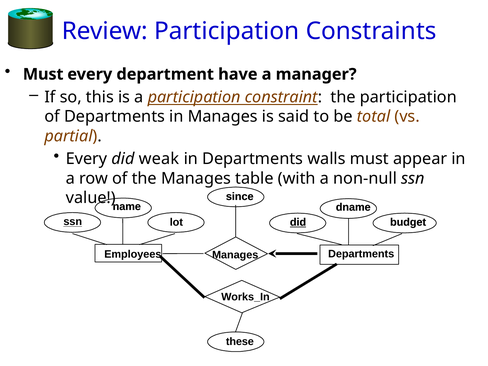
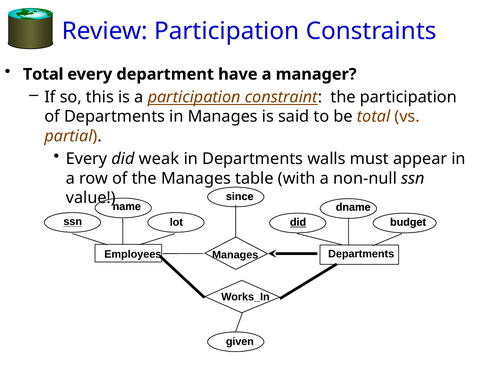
Must at (43, 74): Must -> Total
these: these -> given
